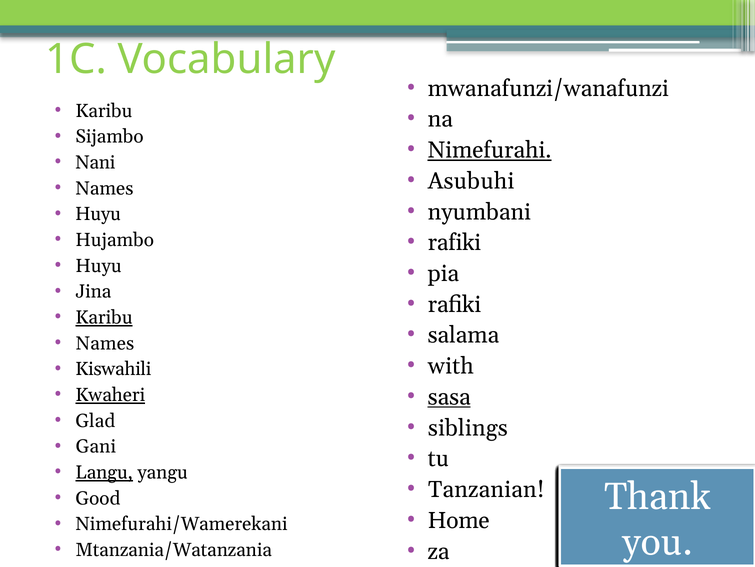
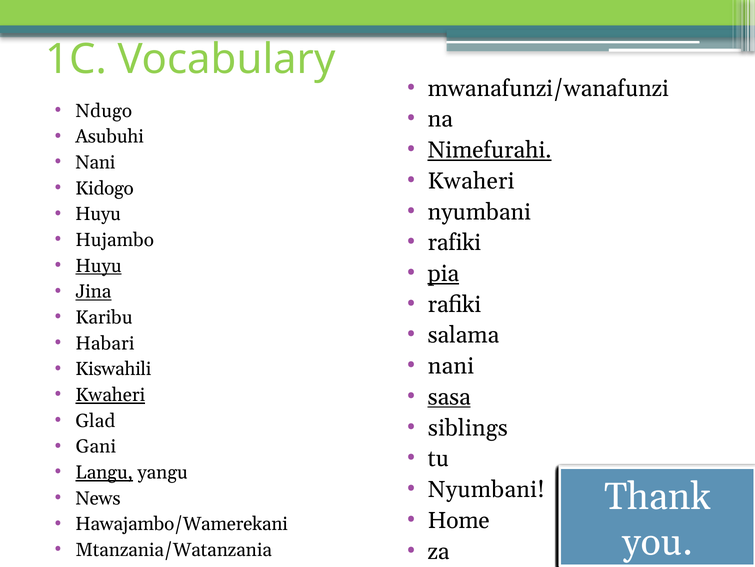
Karibu at (104, 111): Karibu -> Ndugo
Sijambo: Sijambo -> Asubuhi
Asubuhi at (471, 181): Asubuhi -> Kwaheri
Names at (104, 188): Names -> Kidogo
Huyu at (99, 266) underline: none -> present
pia underline: none -> present
Jina underline: none -> present
Karibu at (104, 317) underline: present -> none
Names at (105, 343): Names -> Habari
with at (451, 366): with -> nani
Tanzanian at (486, 489): Tanzanian -> Nyumbani
Good at (98, 498): Good -> News
Nimefurahi/Wamerekani: Nimefurahi/Wamerekani -> Hawajambo/Wamerekani
